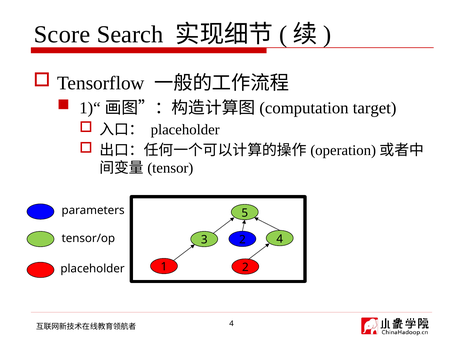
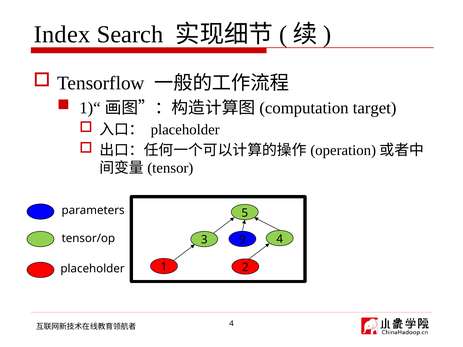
Score: Score -> Index
tensor/op 2: 2 -> 9
